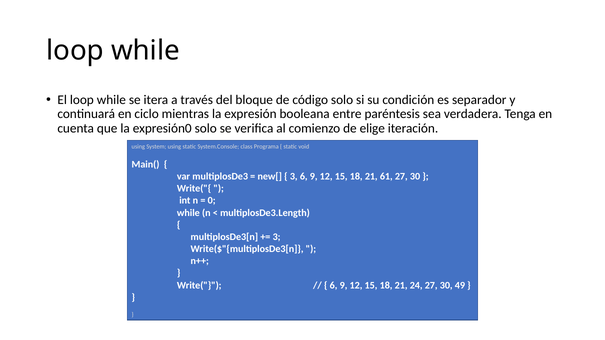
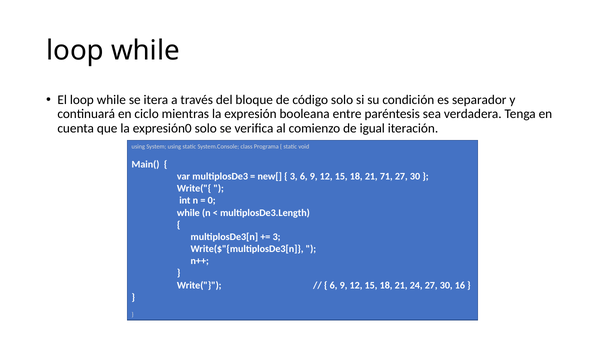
elige: elige -> igual
61: 61 -> 71
49: 49 -> 16
